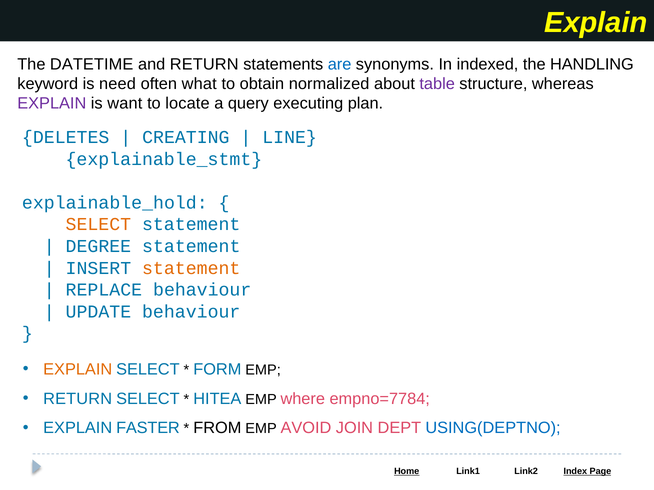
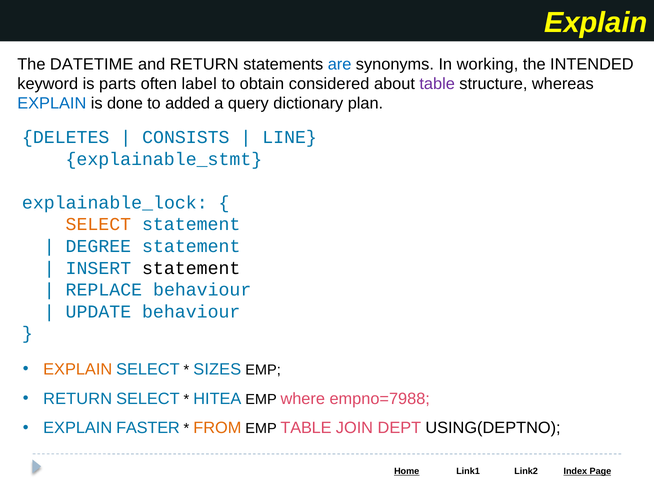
indexed: indexed -> working
HANDLING: HANDLING -> INTENDED
need: need -> parts
what: what -> label
normalized: normalized -> considered
EXPLAIN at (52, 104) colour: purple -> blue
want: want -> done
locate: locate -> added
executing: executing -> dictionary
CREATING: CREATING -> CONSISTS
explainable_hold: explainable_hold -> explainable_lock
statement at (191, 268) colour: orange -> black
FORM: FORM -> SIZES
empno=7784: empno=7784 -> empno=7988
FROM colour: black -> orange
EMP AVOID: AVOID -> TABLE
USING(DEPTNO colour: blue -> black
